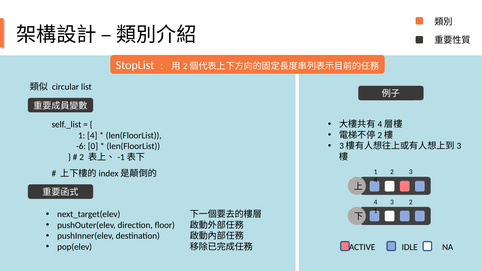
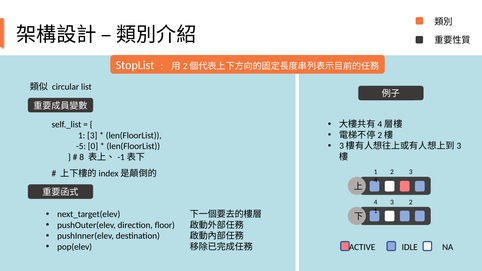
1 4: 4 -> 3
-6: -6 -> -5
2 at (82, 157): 2 -> 8
